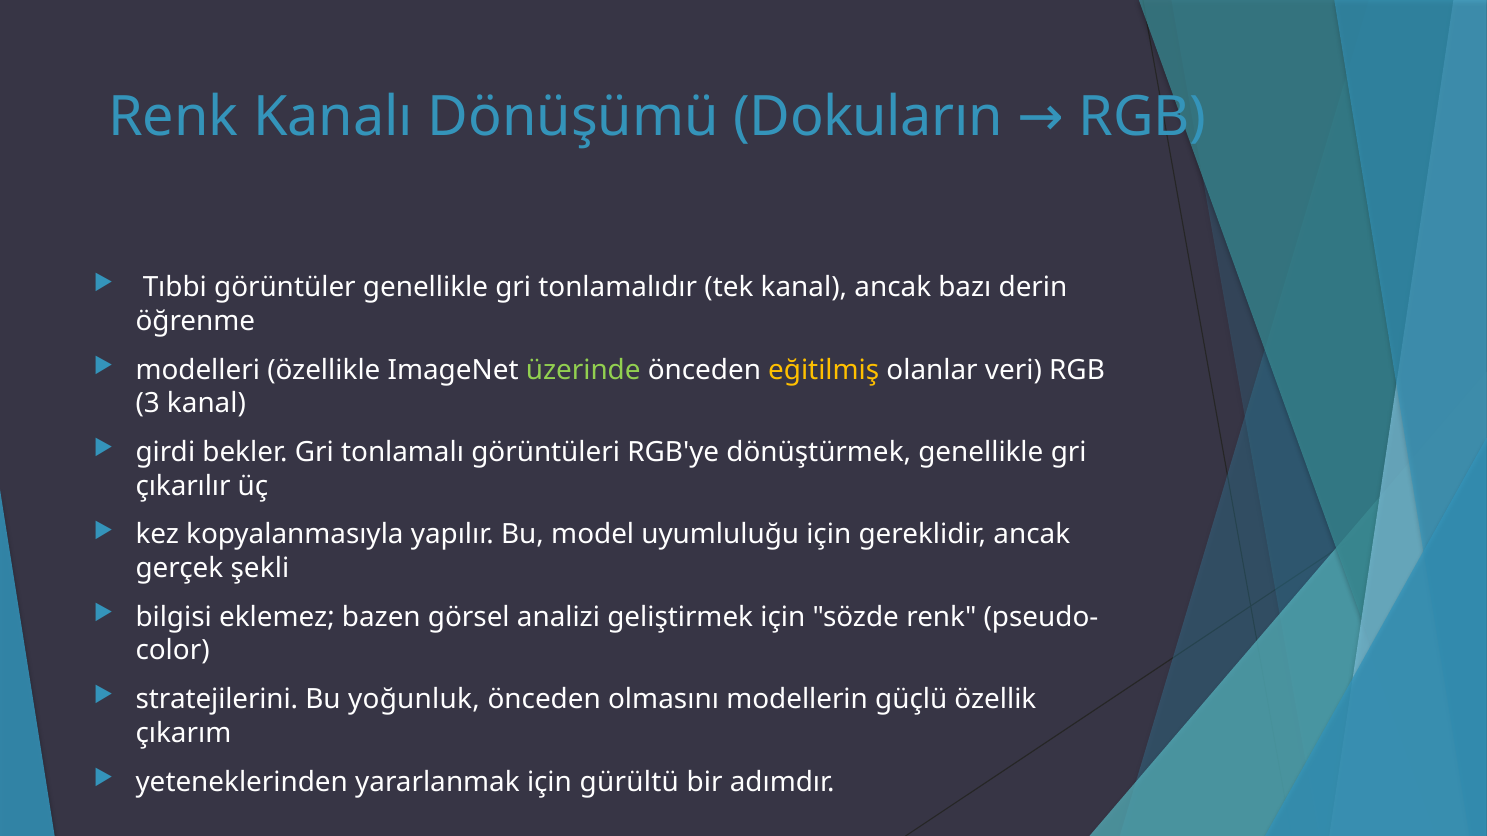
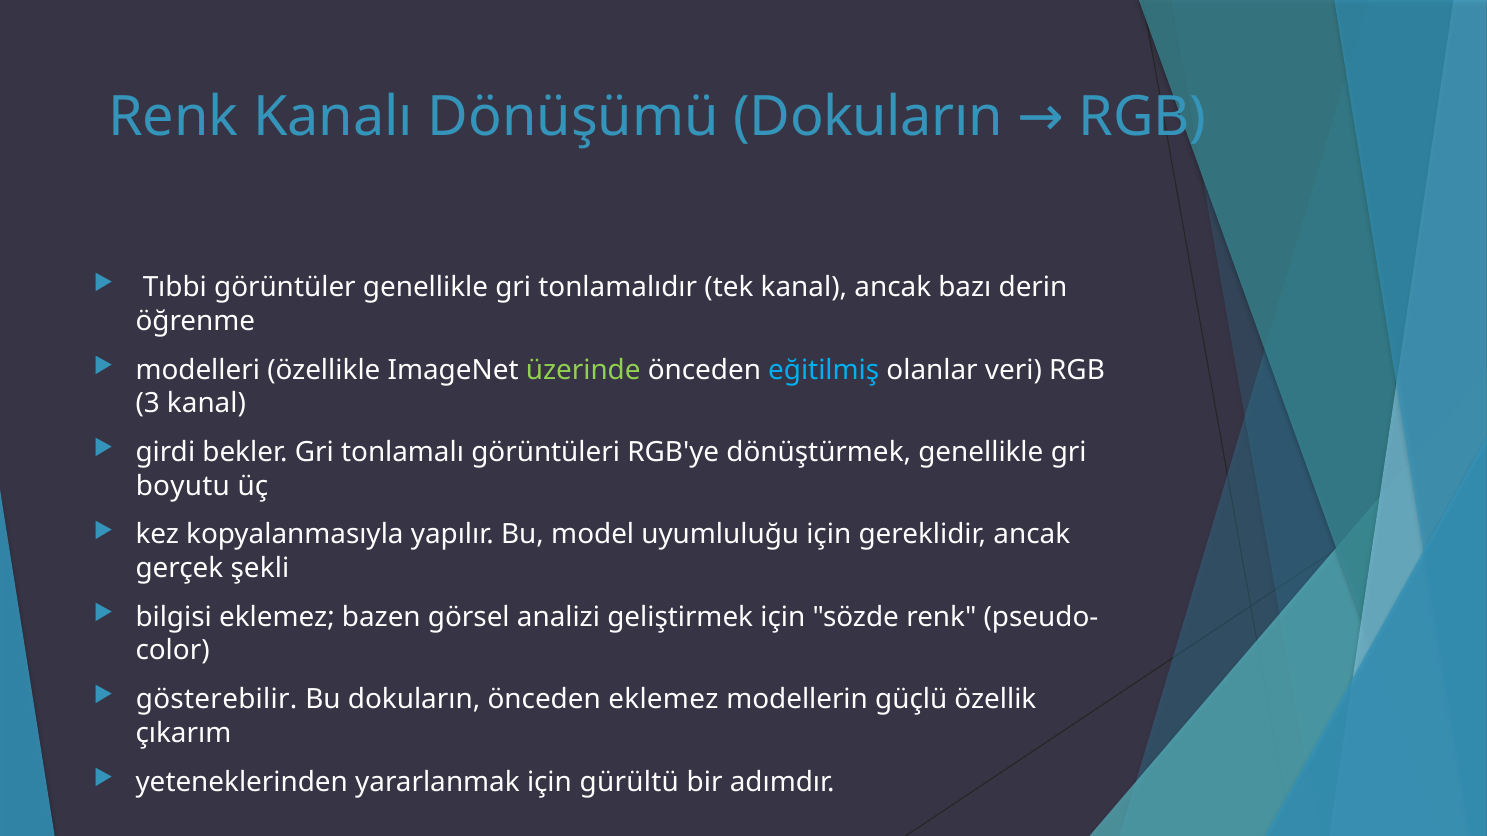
eğitilmiş colour: yellow -> light blue
çıkarılır: çıkarılır -> boyutu
stratejilerini: stratejilerini -> gösterebilir
Bu yoğunluk: yoğunluk -> dokuların
önceden olmasını: olmasını -> eklemez
